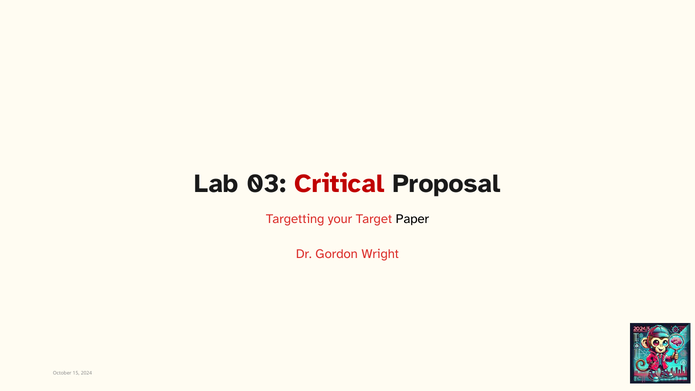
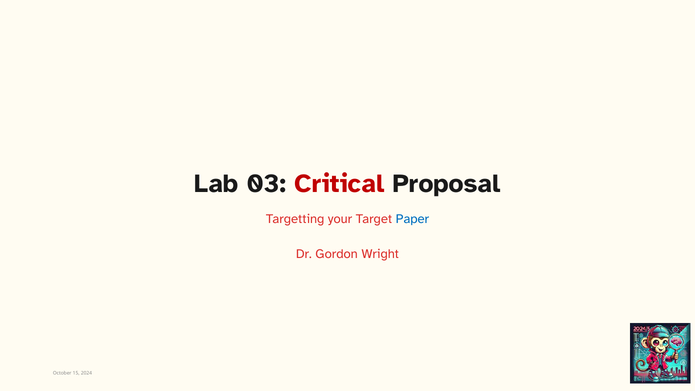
Paper colour: black -> blue
